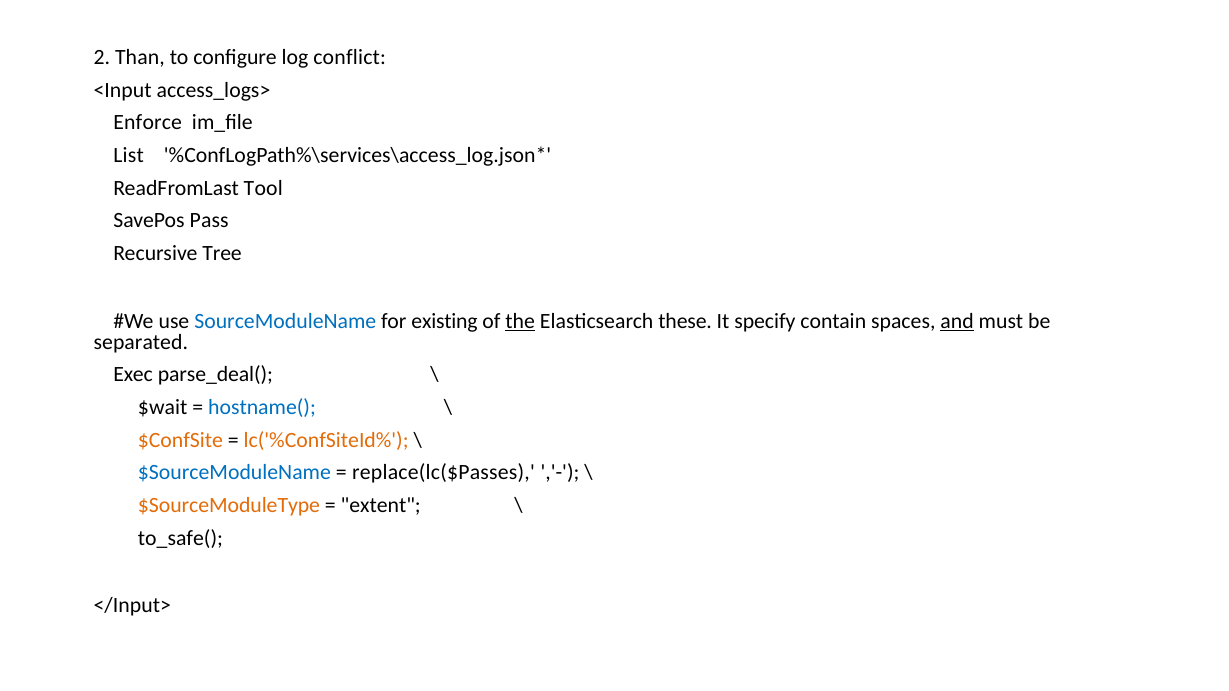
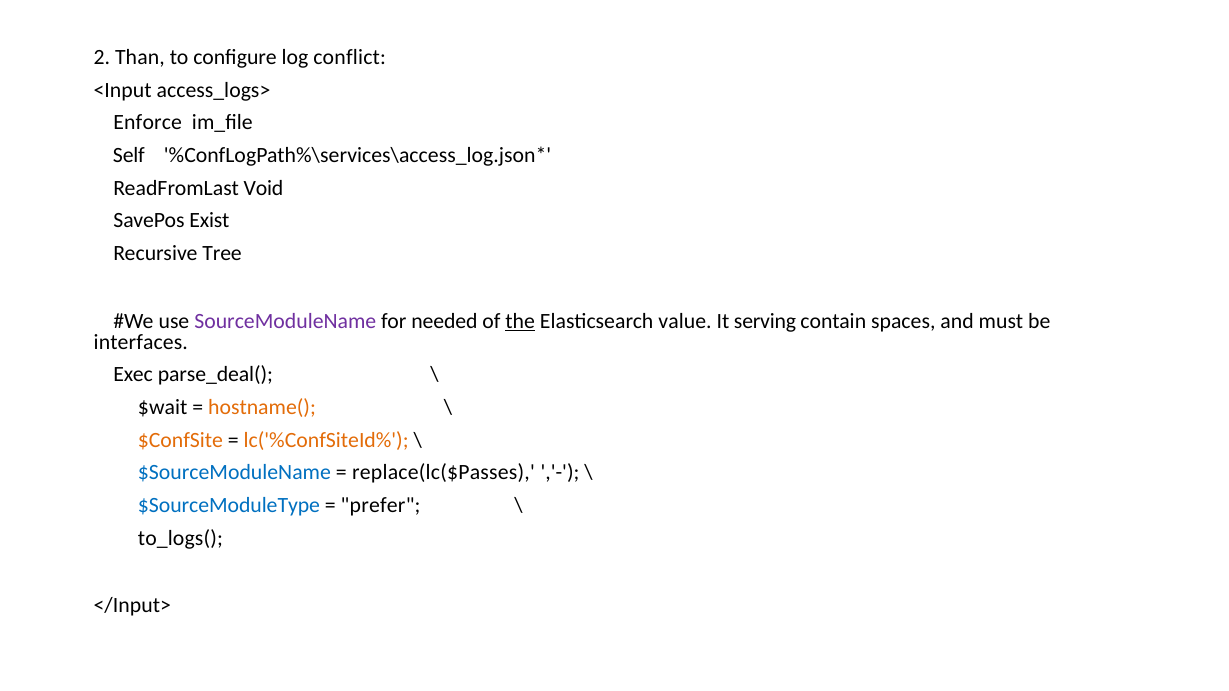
List: List -> Self
Tool: Tool -> Void
Pass: Pass -> Exist
SourceModuleName colour: blue -> purple
existing: existing -> needed
these: these -> value
specify: specify -> serving
and underline: present -> none
separated: separated -> interfaces
hostname( colour: blue -> orange
$SourceModuleType colour: orange -> blue
extent: extent -> prefer
to_safe(: to_safe( -> to_logs(
